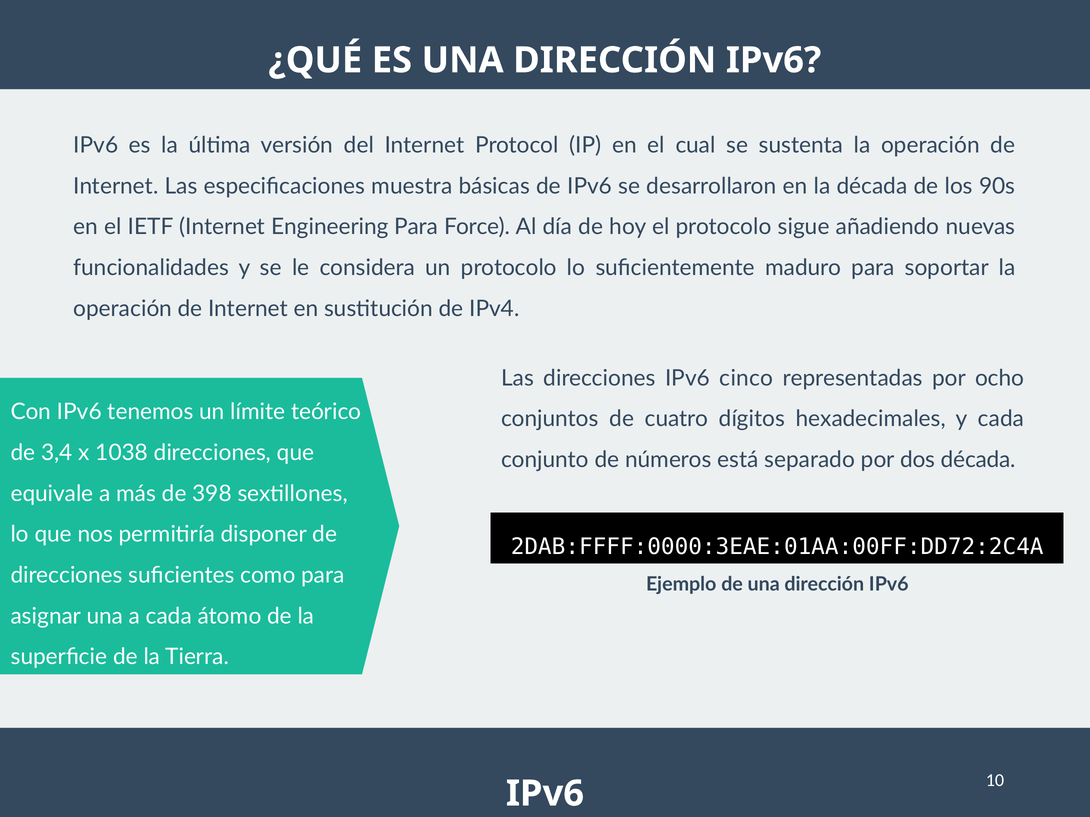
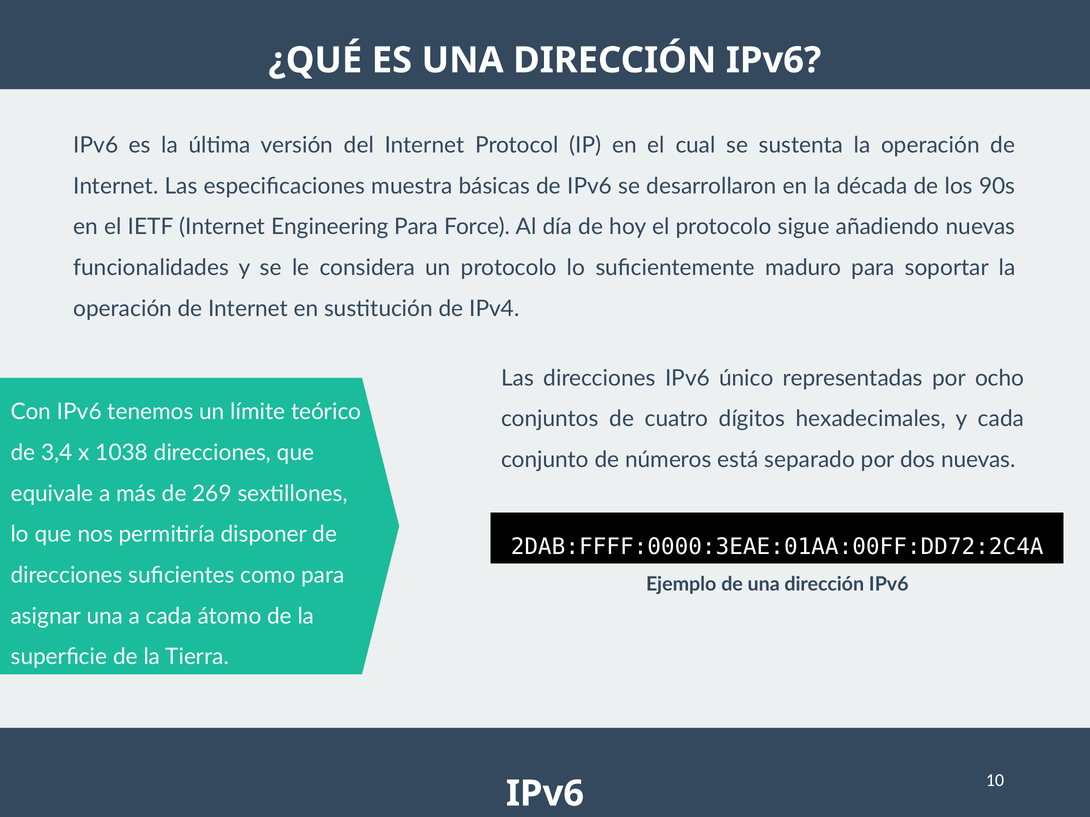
cinco: cinco -> único
dos década: década -> nuevas
398: 398 -> 269
